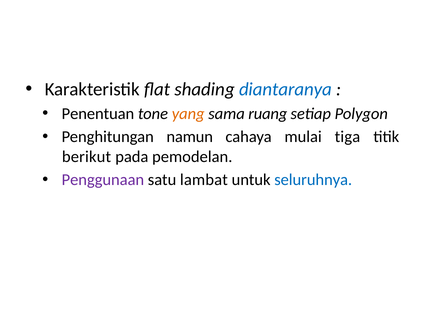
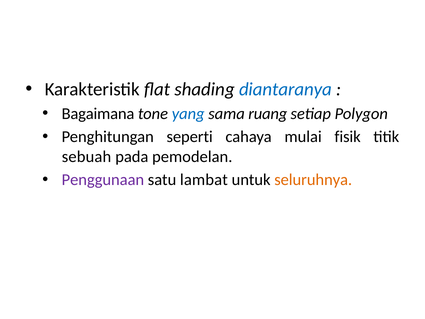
Penentuan: Penentuan -> Bagaimana
yang colour: orange -> blue
namun: namun -> seperti
tiga: tiga -> fisik
berikut: berikut -> sebuah
seluruhnya colour: blue -> orange
